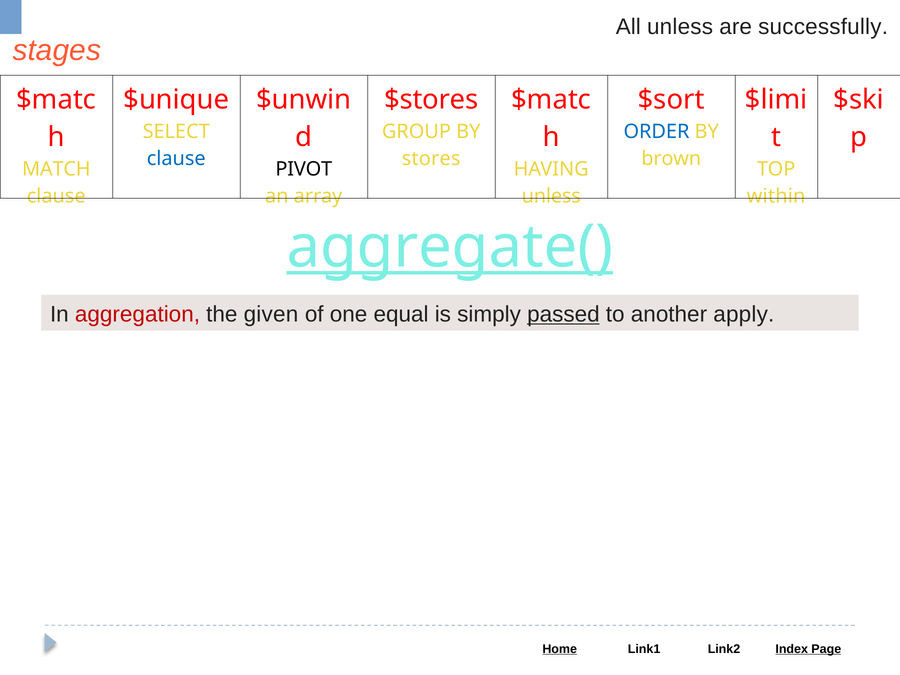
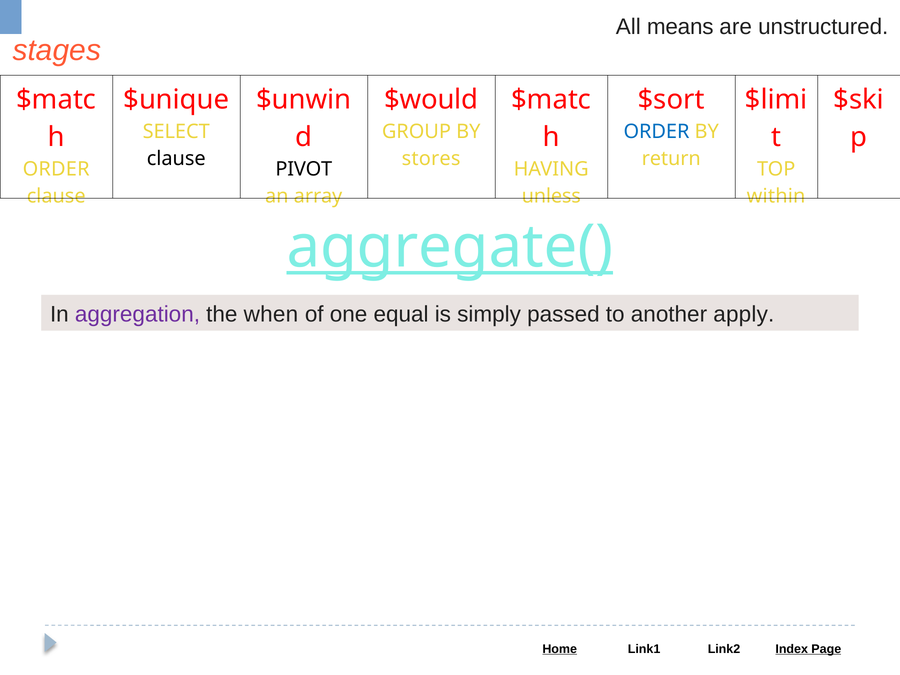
All unless: unless -> means
successfully: successfully -> unstructured
$stores: $stores -> $would
clause at (176, 159) colour: blue -> black
brown: brown -> return
MATCH at (56, 169): MATCH -> ORDER
aggregation colour: red -> purple
given: given -> when
passed underline: present -> none
